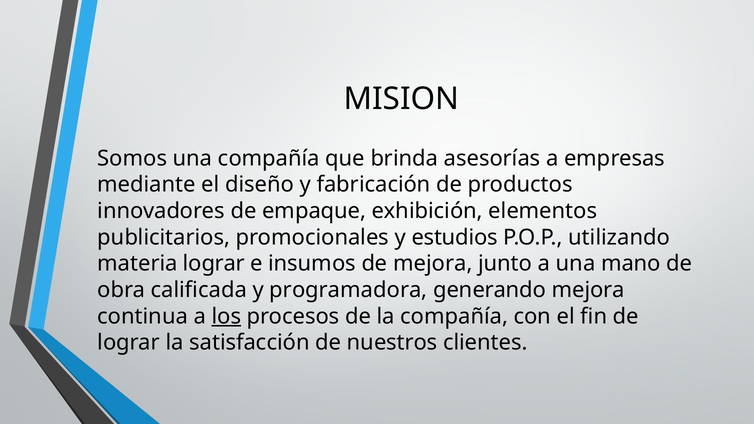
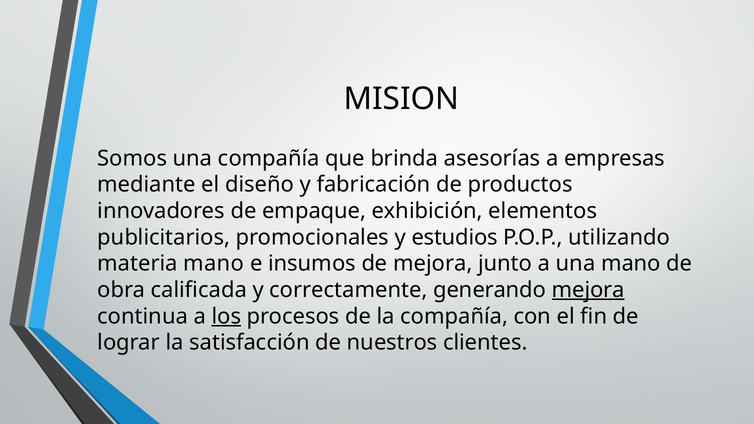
materia lograr: lograr -> mano
programadora: programadora -> correctamente
mejora at (588, 290) underline: none -> present
